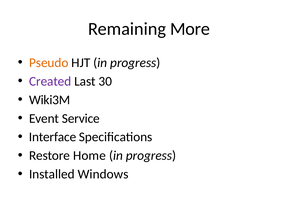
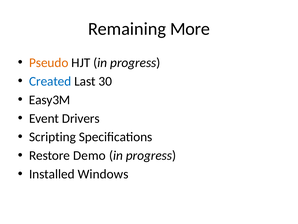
Created colour: purple -> blue
Wiki3M: Wiki3M -> Easy3M
Service: Service -> Drivers
Interface: Interface -> Scripting
Home: Home -> Demo
